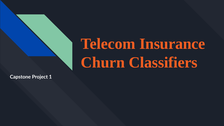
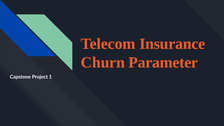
Classifiers: Classifiers -> Parameter
